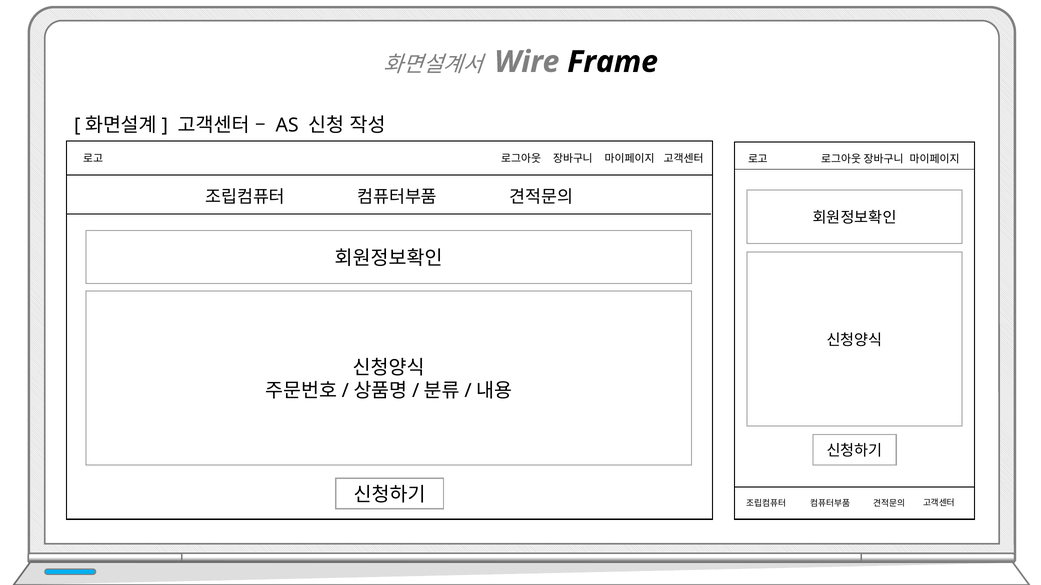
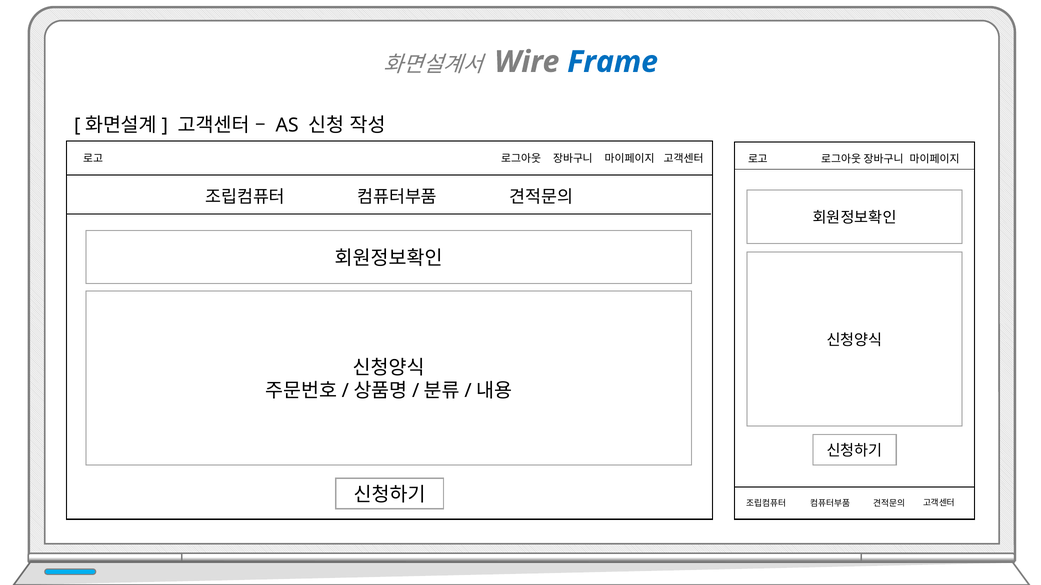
Frame colour: black -> blue
